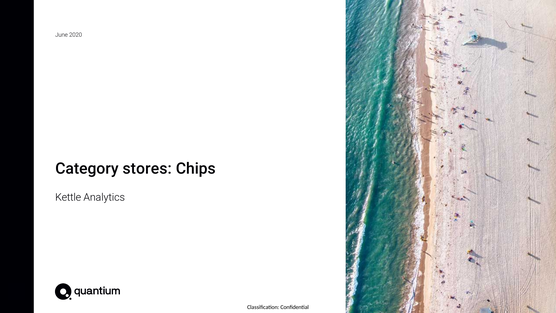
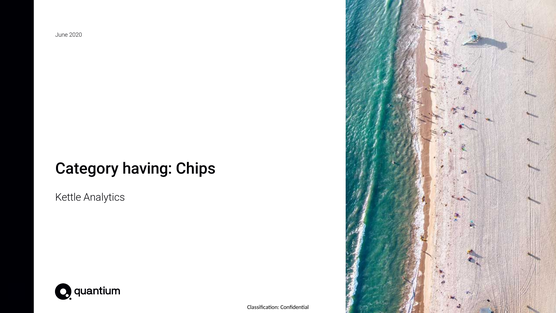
stores: stores -> having
